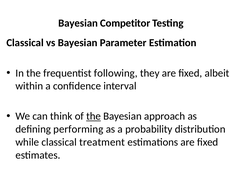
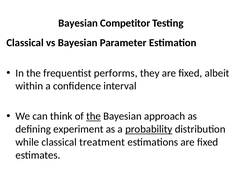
following: following -> performs
performing: performing -> experiment
probability underline: none -> present
